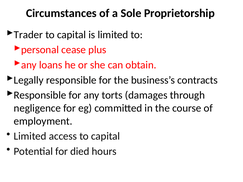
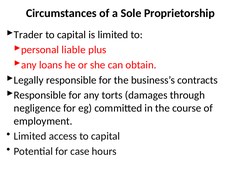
cease: cease -> liable
died: died -> case
